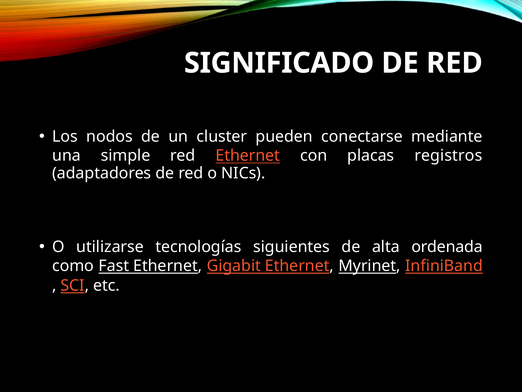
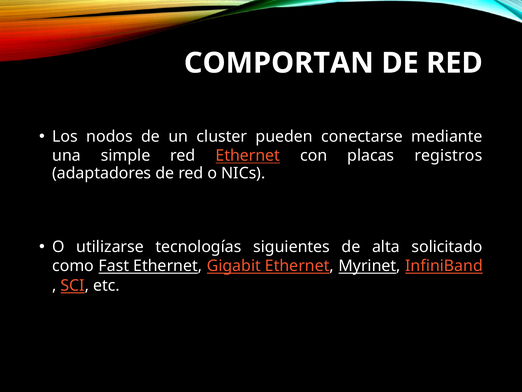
SIGNIFICADO: SIGNIFICADO -> COMPORTAN
ordenada: ordenada -> solicitado
